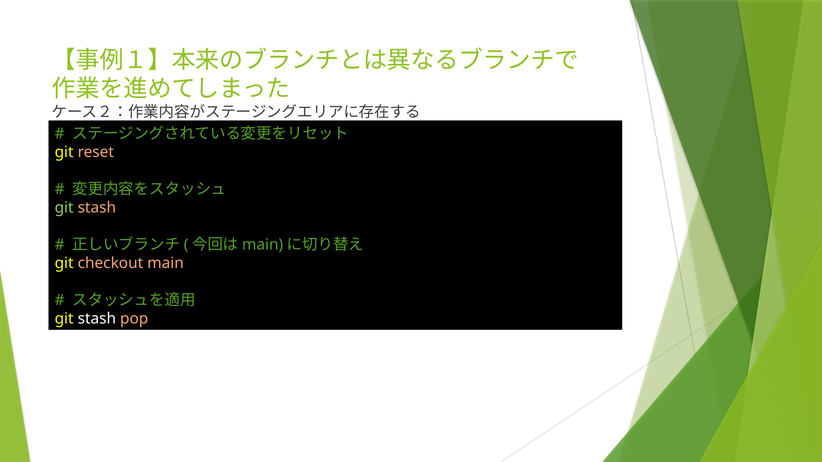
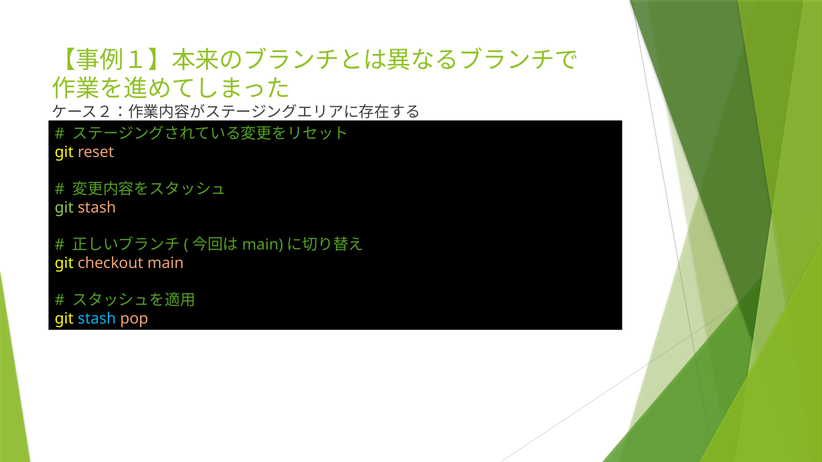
stash at (97, 319) colour: white -> light blue
